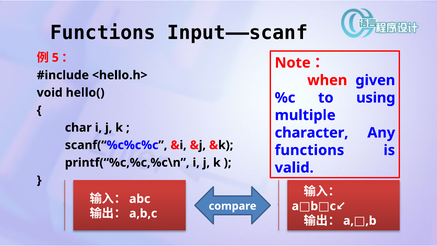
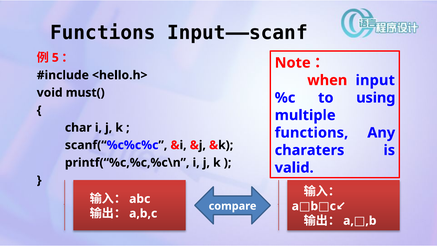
given: given -> input
hello(: hello( -> must(
character at (312, 133): character -> functions
functions at (309, 150): functions -> charaters
